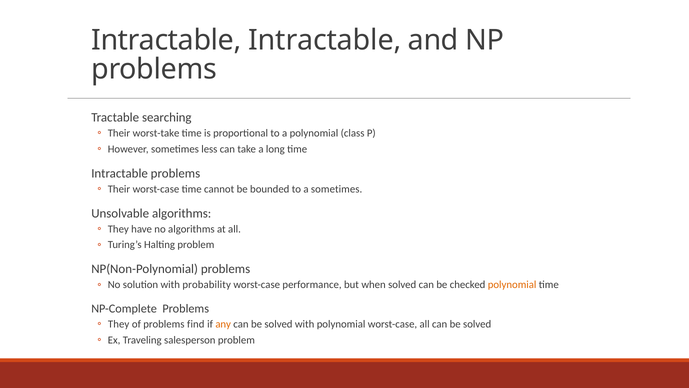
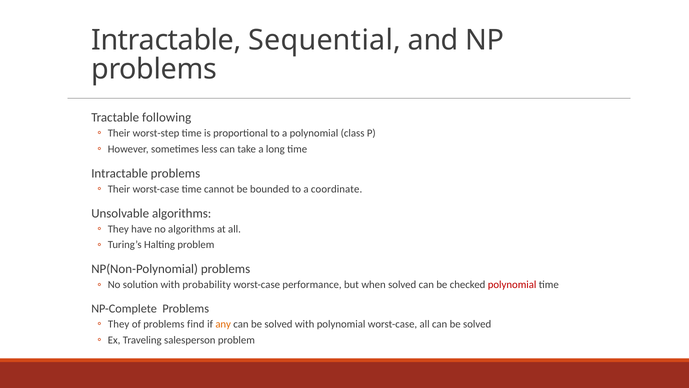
Intractable Intractable: Intractable -> Sequential
searching: searching -> following
worst-take: worst-take -> worst-step
a sometimes: sometimes -> coordinate
polynomial at (512, 285) colour: orange -> red
